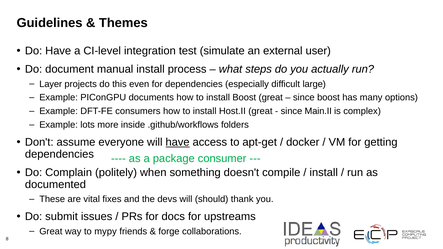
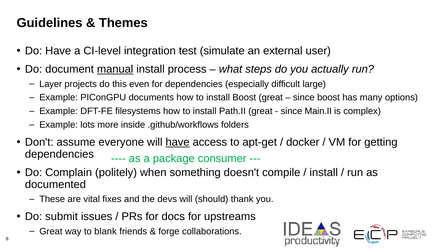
manual underline: none -> present
consumers: consumers -> filesystems
Host.II: Host.II -> Path.II
mypy: mypy -> blank
